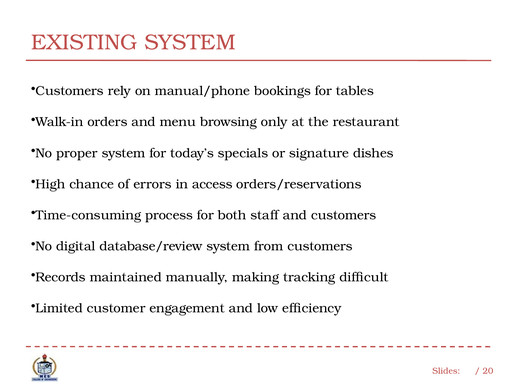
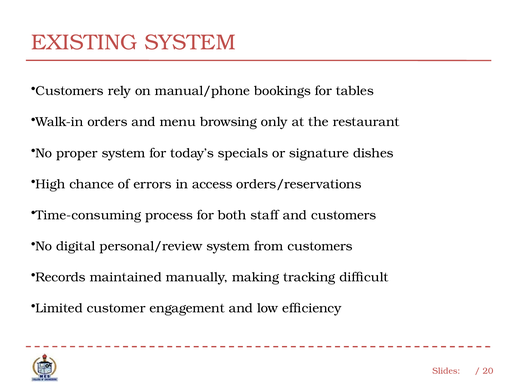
database/review: database/review -> personal/review
